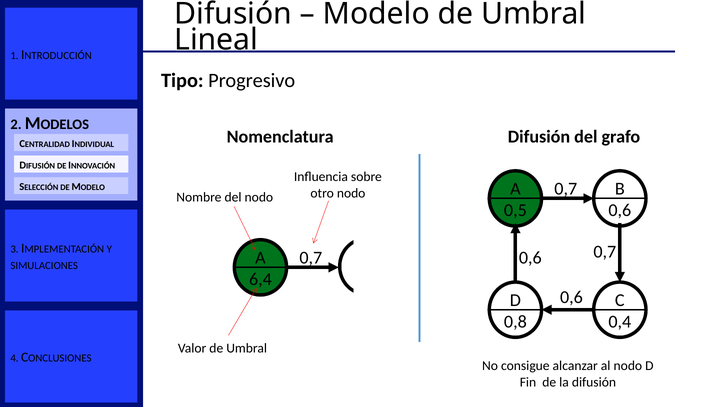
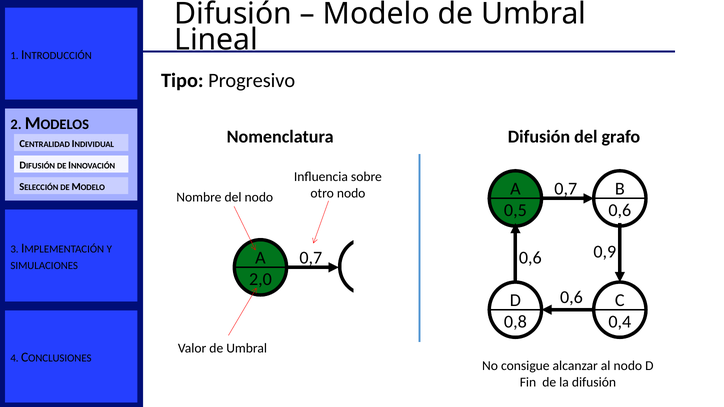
0,7 at (605, 252): 0,7 -> 0,9
6,4: 6,4 -> 2,0
